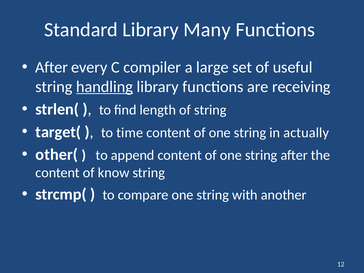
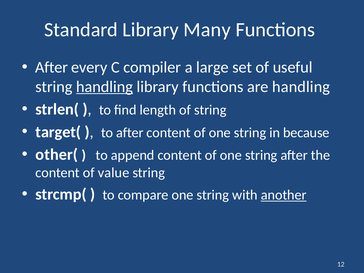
are receiving: receiving -> handling
to time: time -> after
actually: actually -> because
know: know -> value
another underline: none -> present
